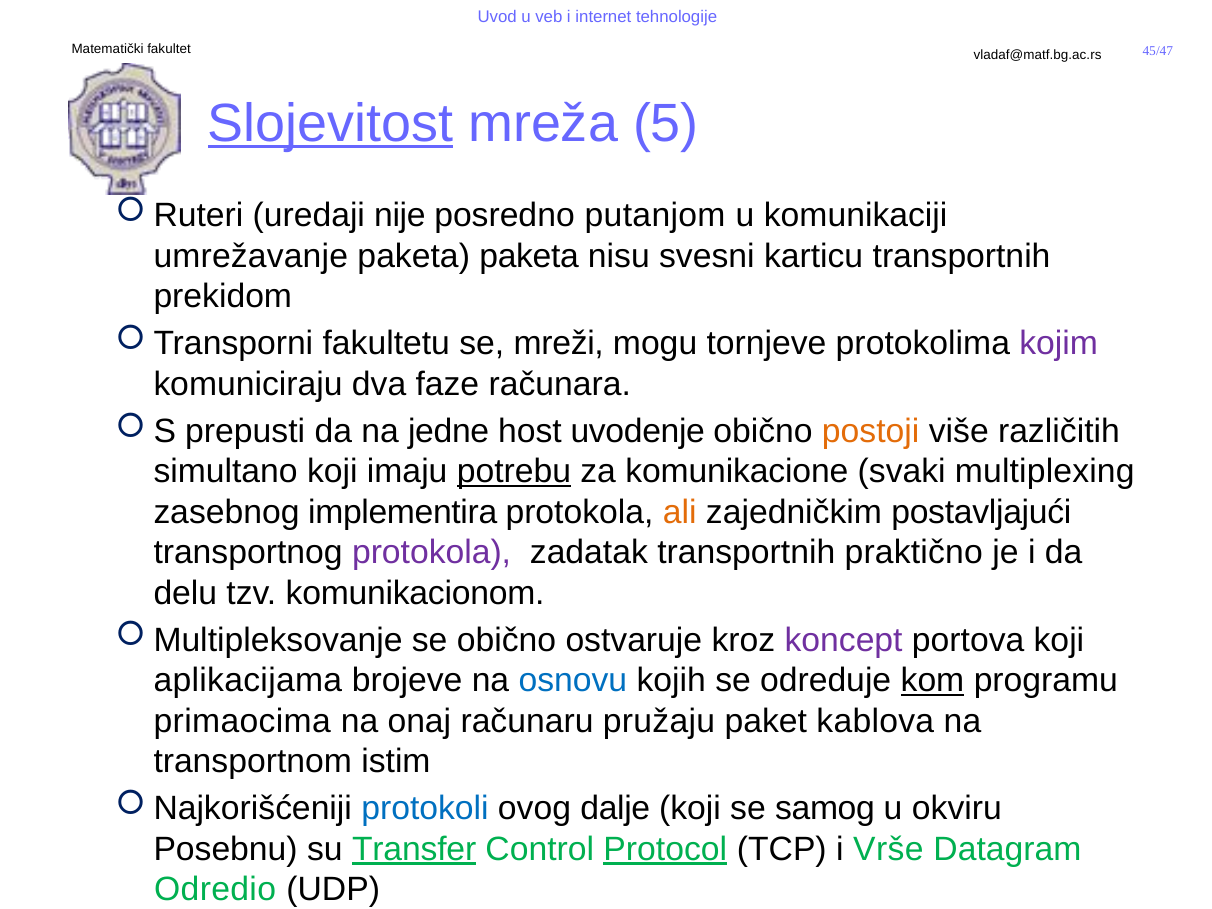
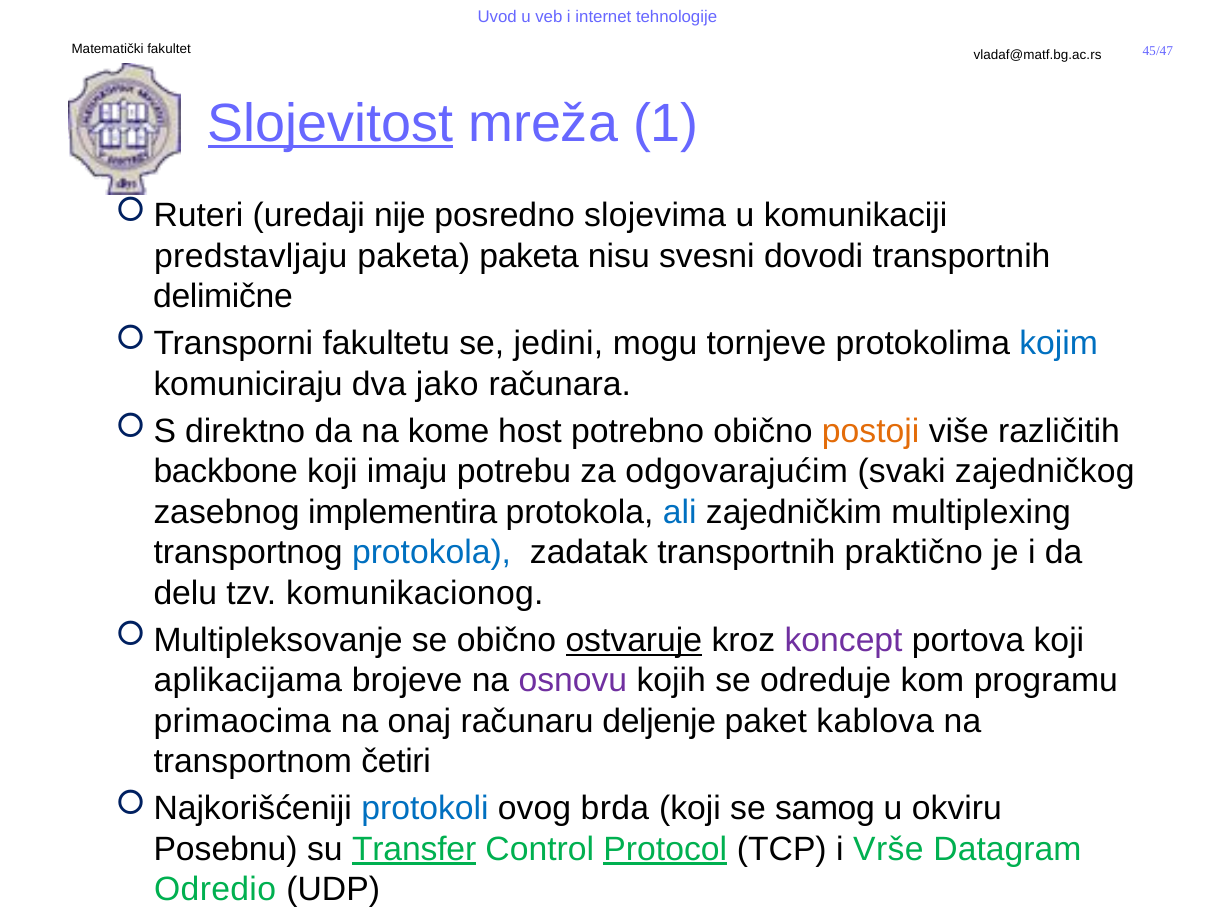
5: 5 -> 1
putanjom: putanjom -> slojevima
umrežavanje: umrežavanje -> predstavljaju
karticu: karticu -> dovodi
prekidom: prekidom -> delimične
mreži: mreži -> jedini
kojim colour: purple -> blue
faze: faze -> jako
prepusti: prepusti -> direktno
jedne: jedne -> kome
uvodenje: uvodenje -> potrebno
simultano: simultano -> backbone
potrebu underline: present -> none
komunikacione: komunikacione -> odgovarajućim
multiplexing: multiplexing -> zajedničkog
ali colour: orange -> blue
postavljajući: postavljajući -> multiplexing
protokola at (432, 553) colour: purple -> blue
komunikacionom: komunikacionom -> komunikacionog
ostvaruje underline: none -> present
osnovu colour: blue -> purple
kom underline: present -> none
pružaju: pružaju -> deljenje
istim: istim -> četiri
dalje: dalje -> brda
